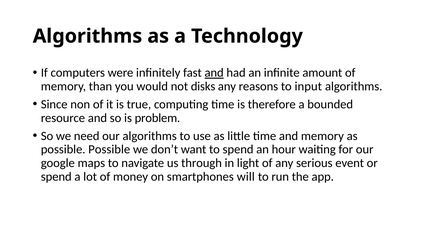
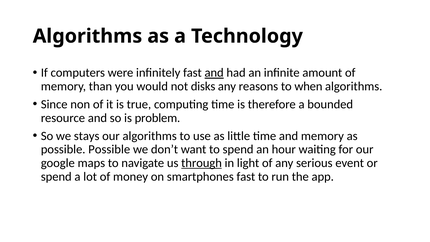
input: input -> when
need: need -> stays
through underline: none -> present
smartphones will: will -> fast
